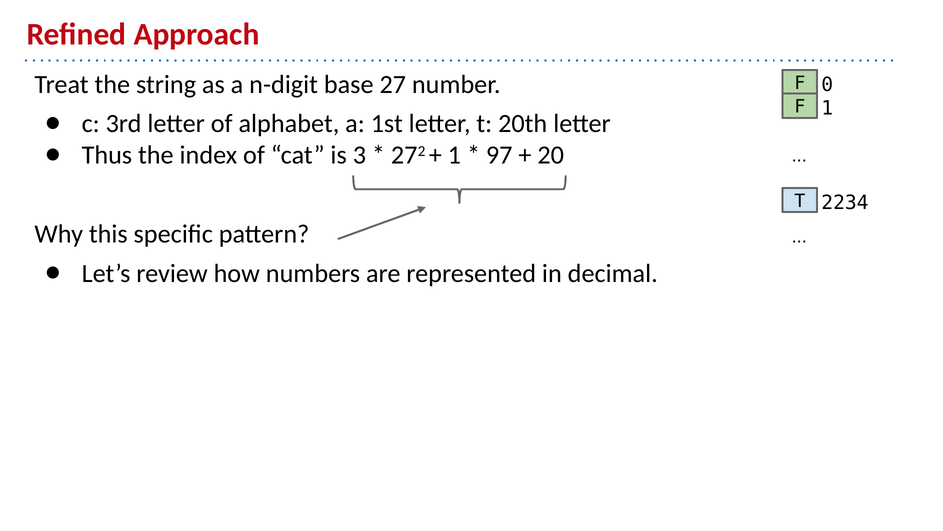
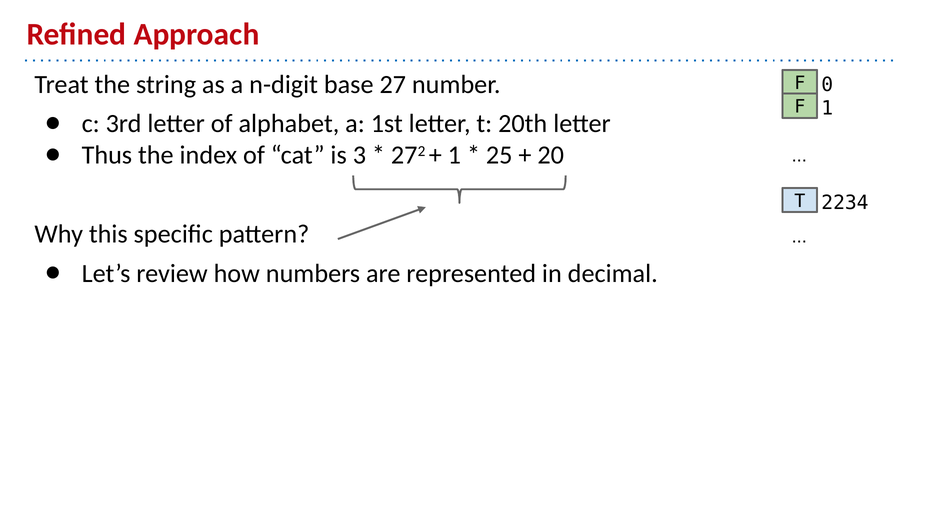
97: 97 -> 25
